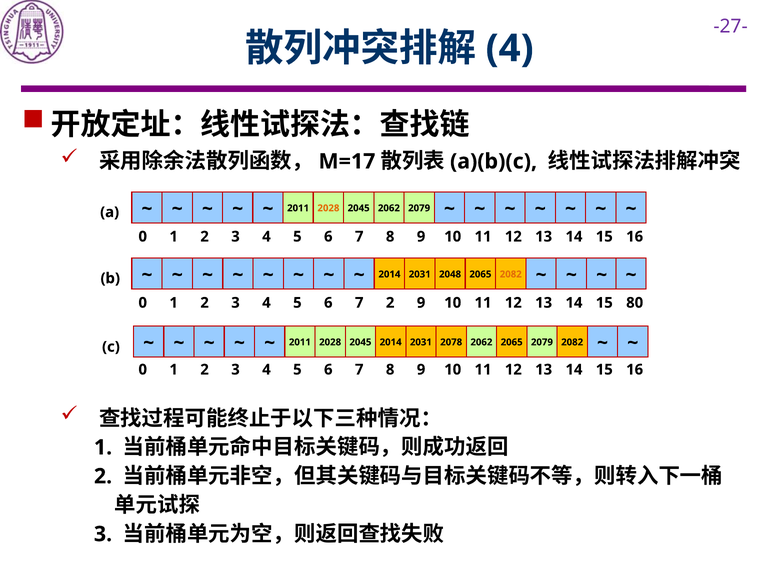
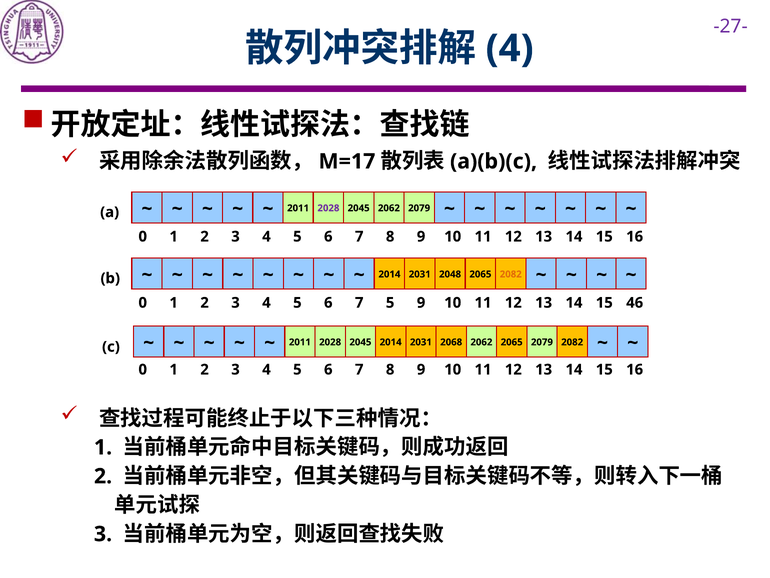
2028 at (328, 208) colour: orange -> purple
7 2: 2 -> 5
80: 80 -> 46
2078: 2078 -> 2068
